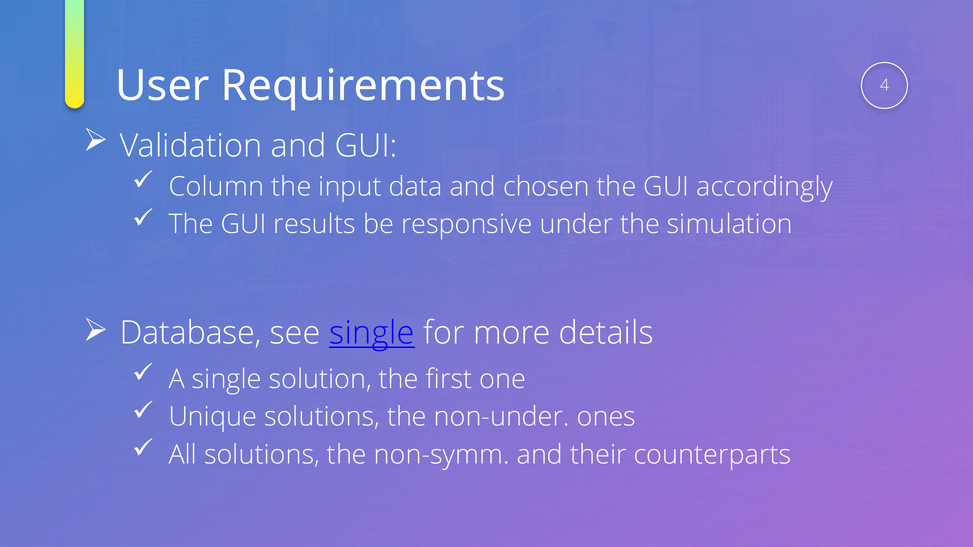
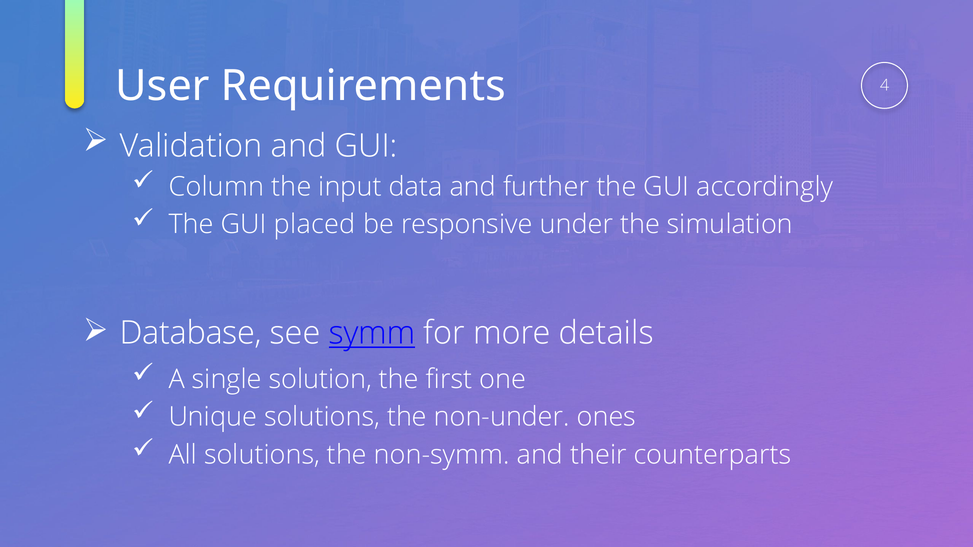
chosen: chosen -> further
results: results -> placed
see single: single -> symm
